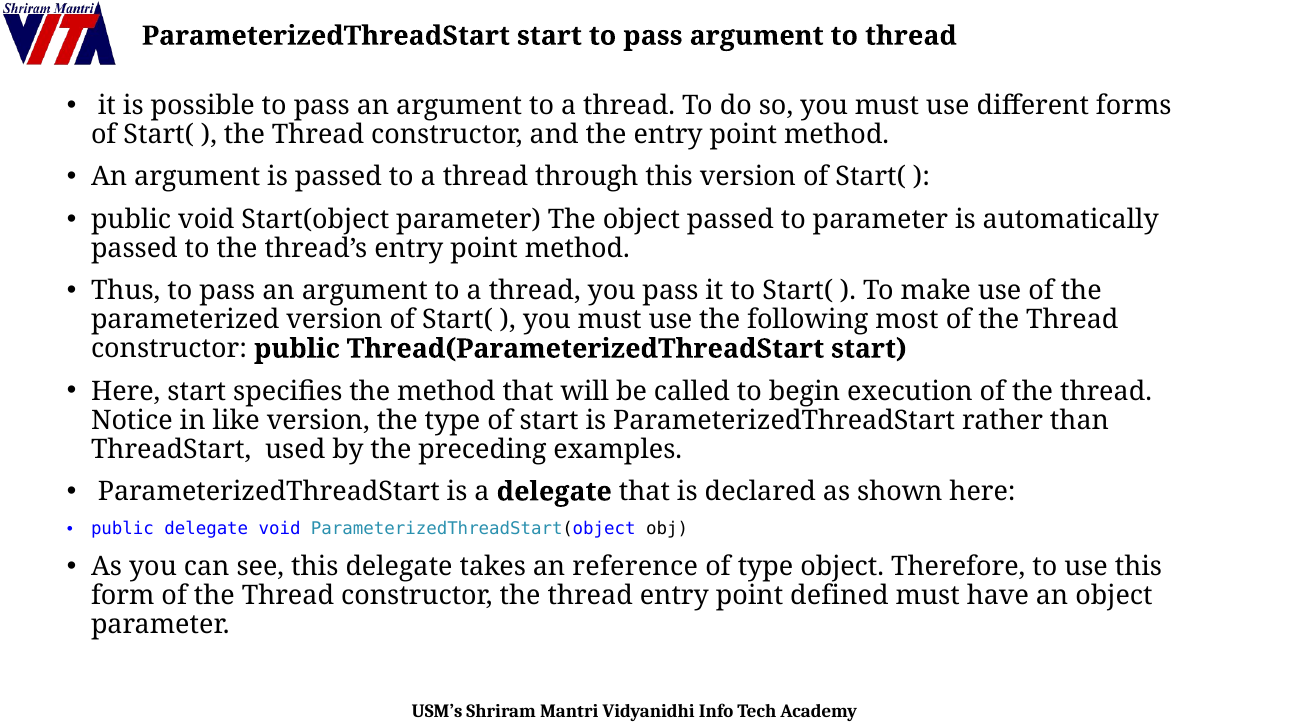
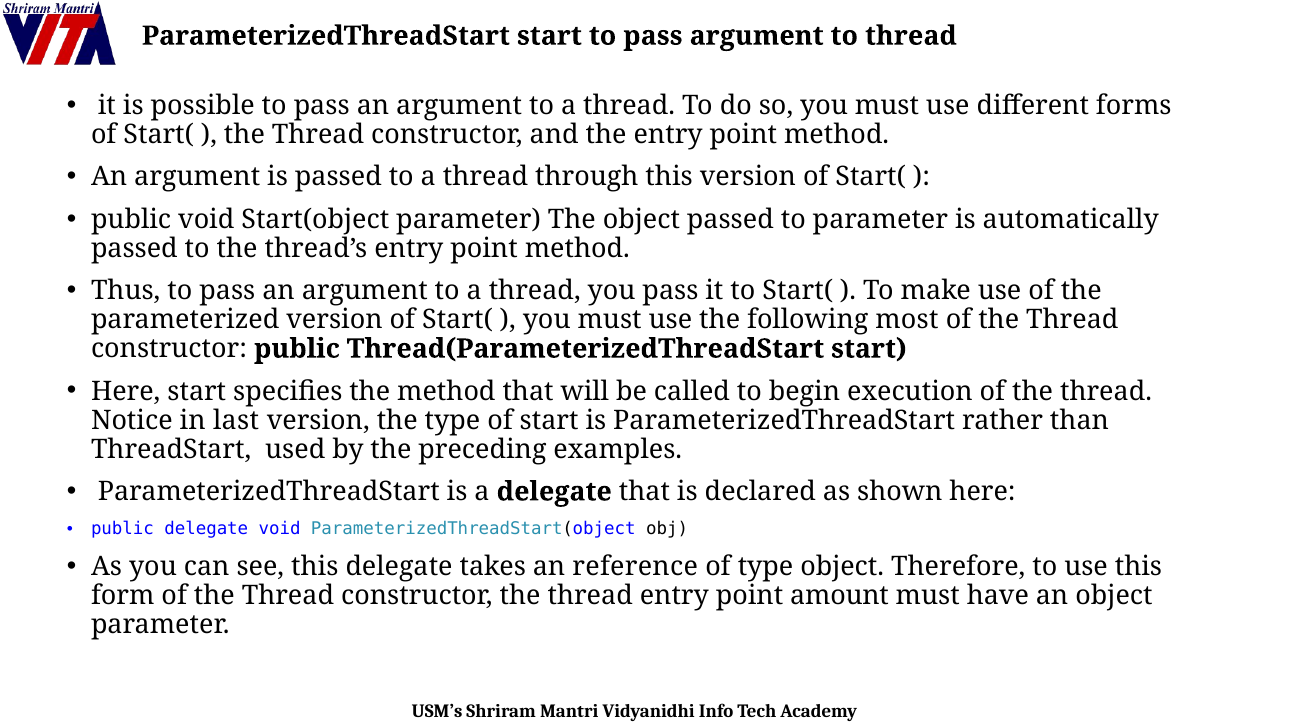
like: like -> last
defined: defined -> amount
